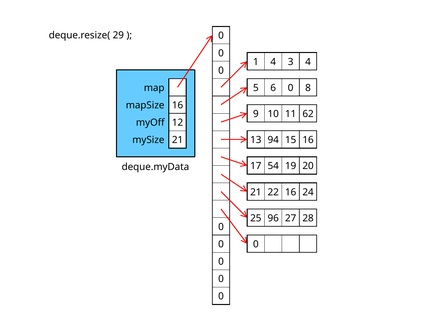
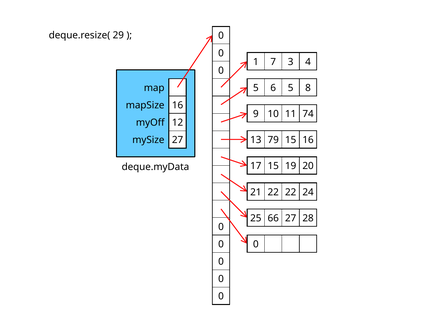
1 4: 4 -> 7
6 0: 0 -> 5
62: 62 -> 74
mySize 21: 21 -> 27
94: 94 -> 79
17 54: 54 -> 15
22 16: 16 -> 22
96: 96 -> 66
